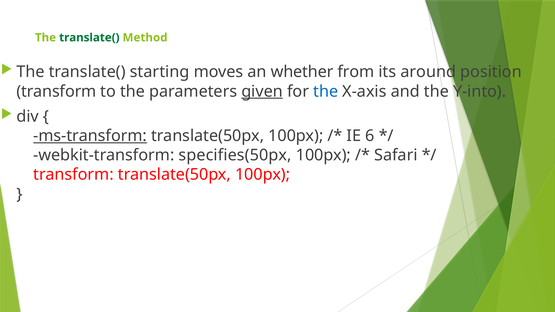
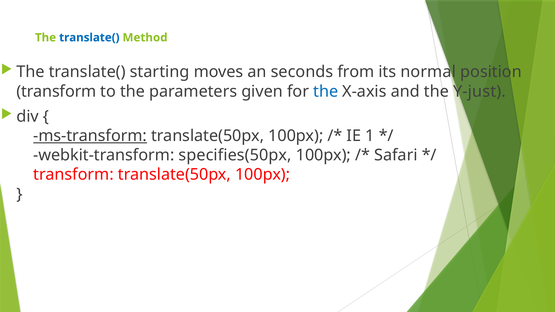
translate( at (89, 38) colour: green -> blue
whether: whether -> seconds
around: around -> normal
given underline: present -> none
Y-into: Y-into -> Y-just
6: 6 -> 1
